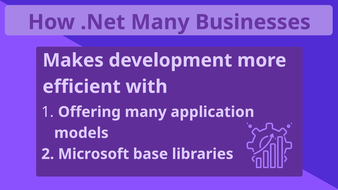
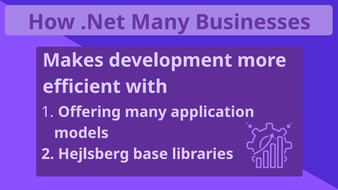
Microsoft: Microsoft -> Hejlsberg
